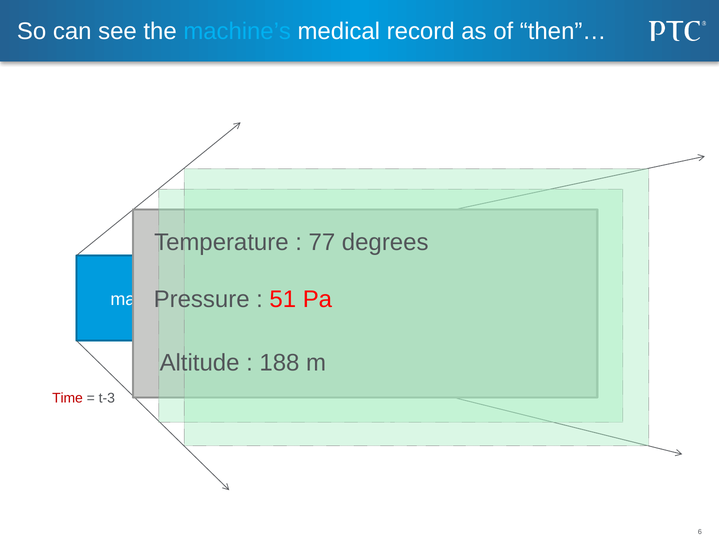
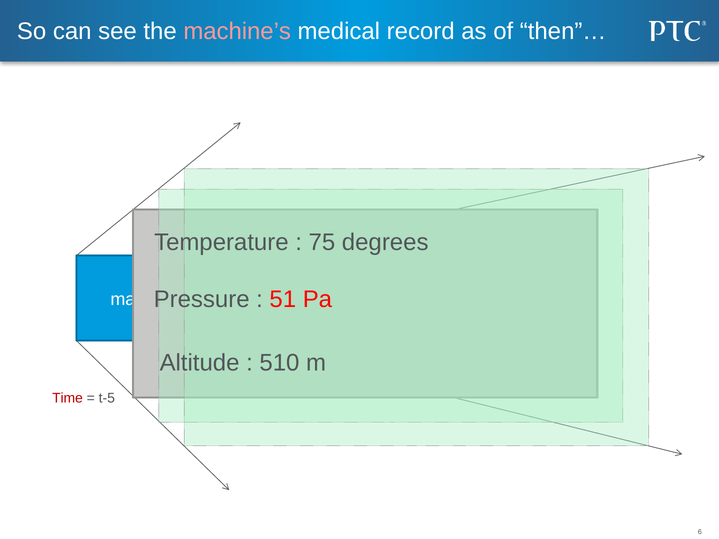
machine’s colour: light blue -> pink
77: 77 -> 75
188: 188 -> 510
t-3: t-3 -> t-5
